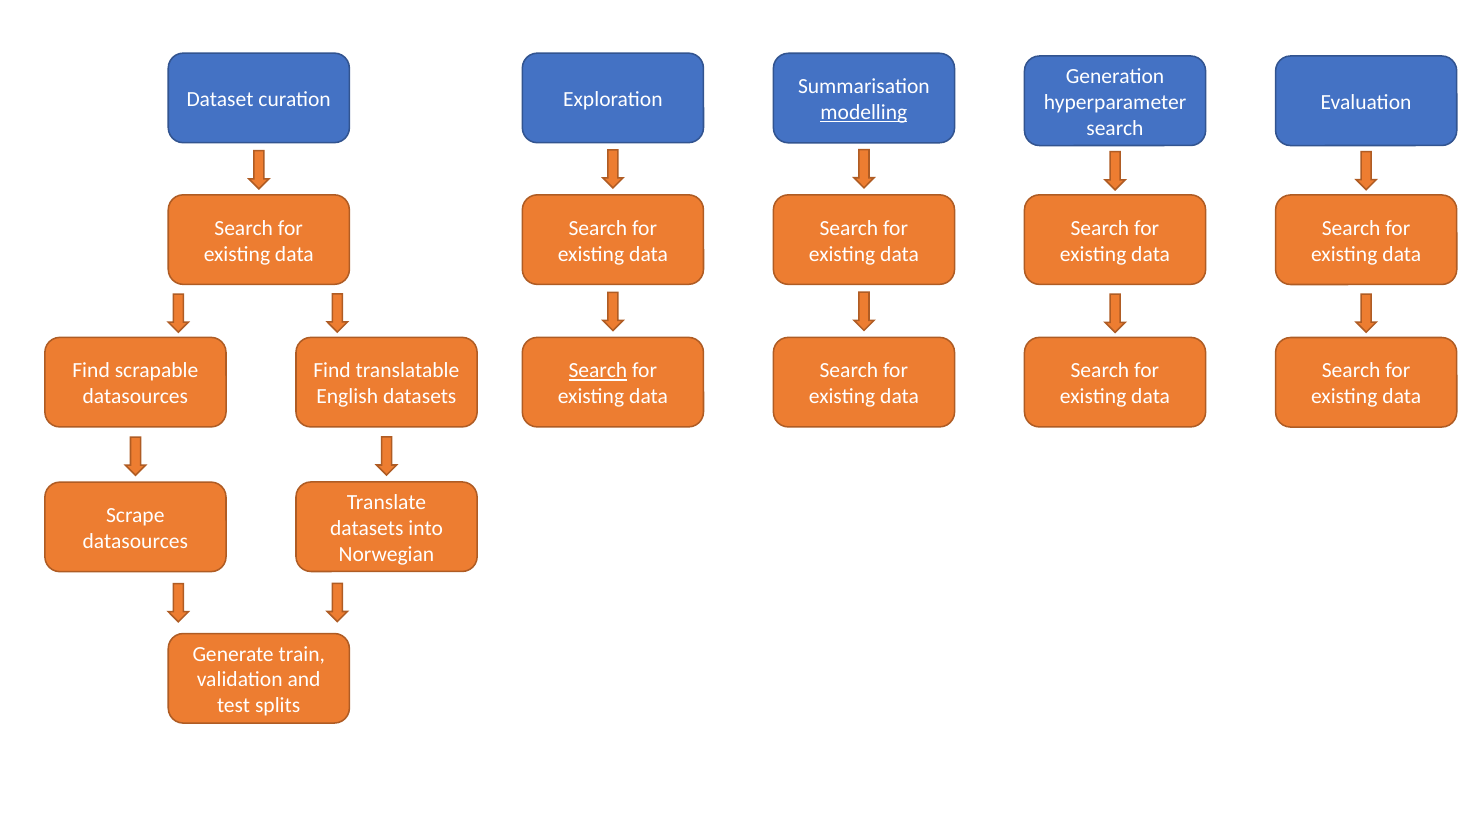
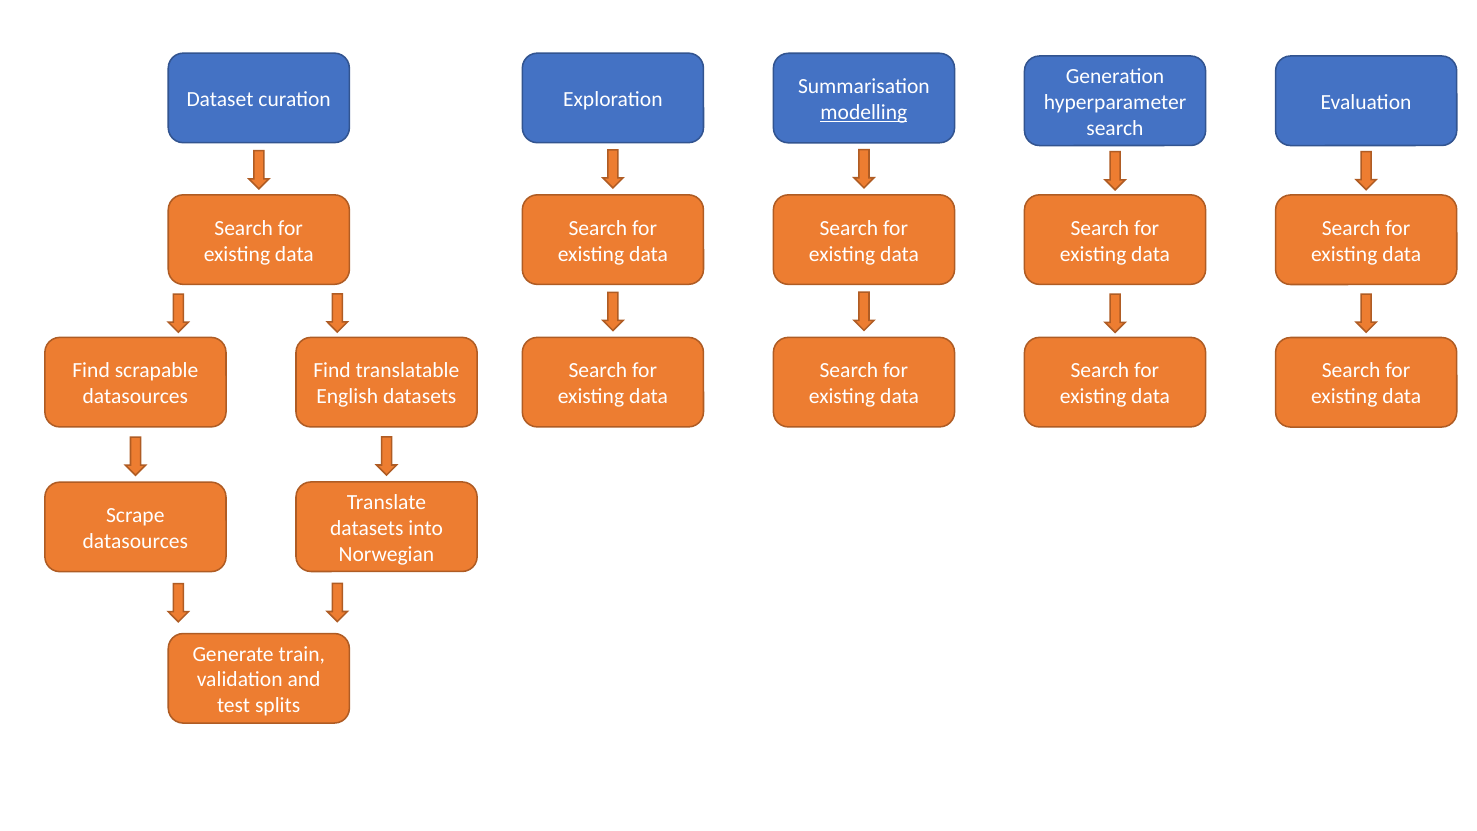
Search at (598, 371) underline: present -> none
